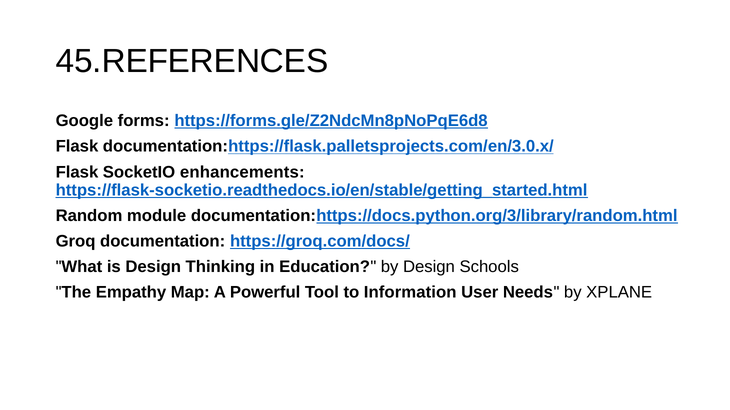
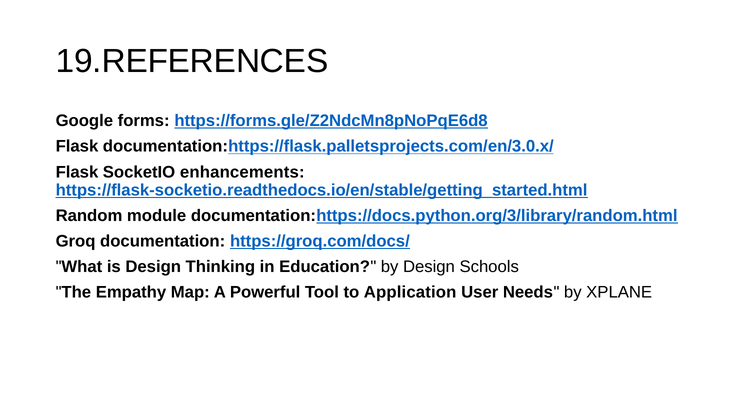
45.REFERENCES: 45.REFERENCES -> 19.REFERENCES
Information: Information -> Application
